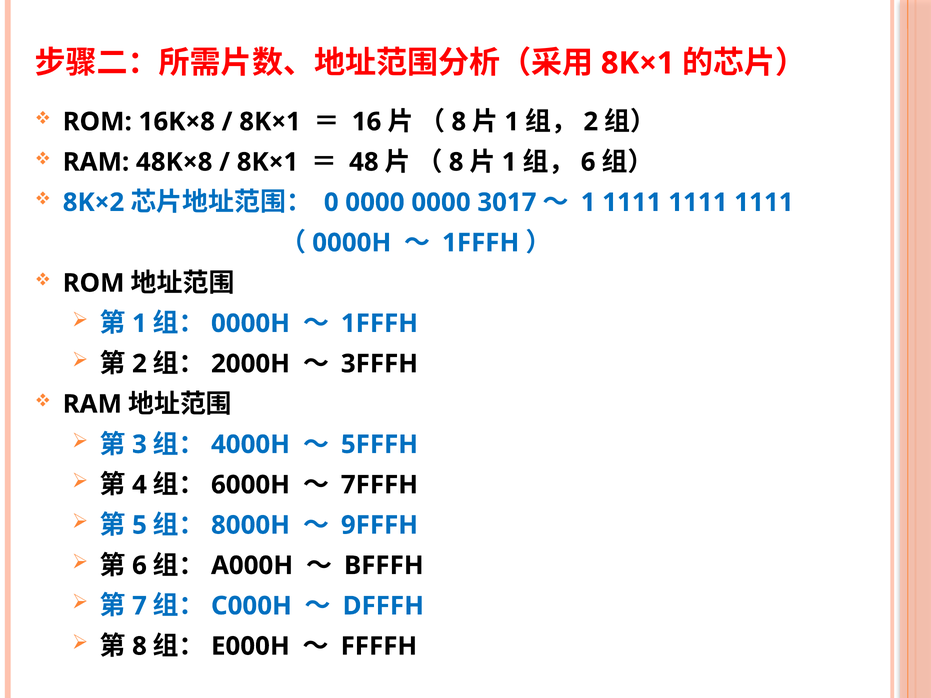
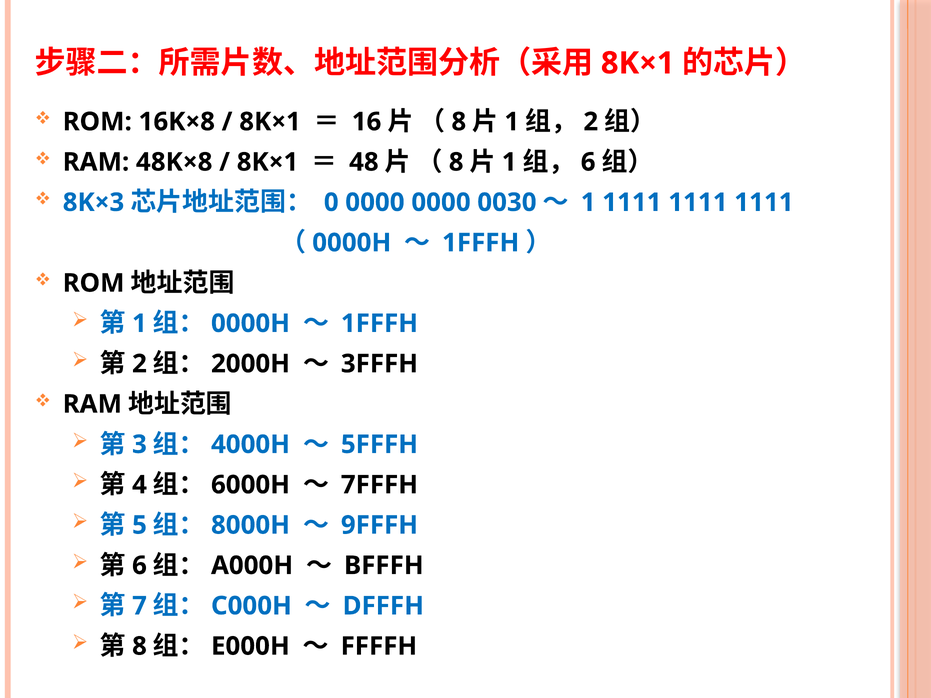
8K×2: 8K×2 -> 8K×3
3017: 3017 -> 0030
